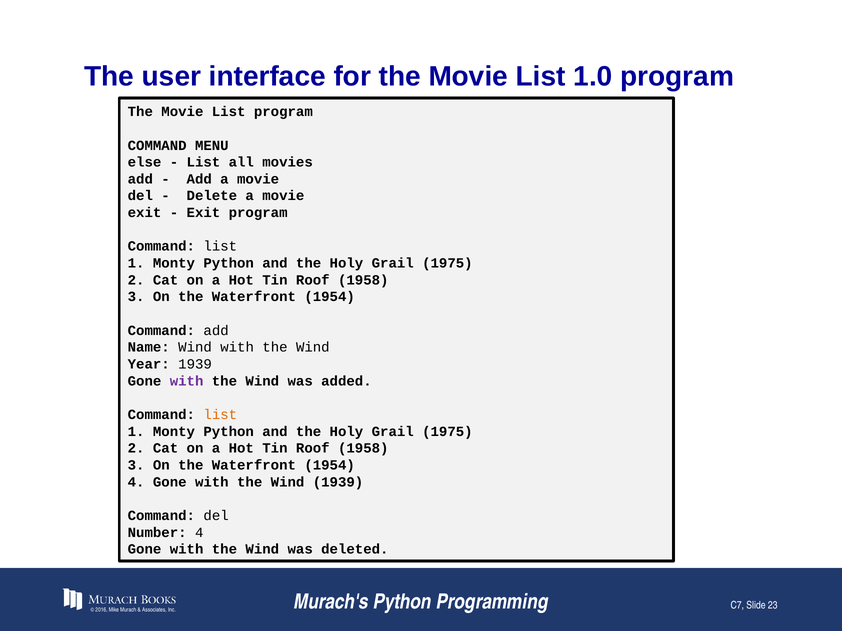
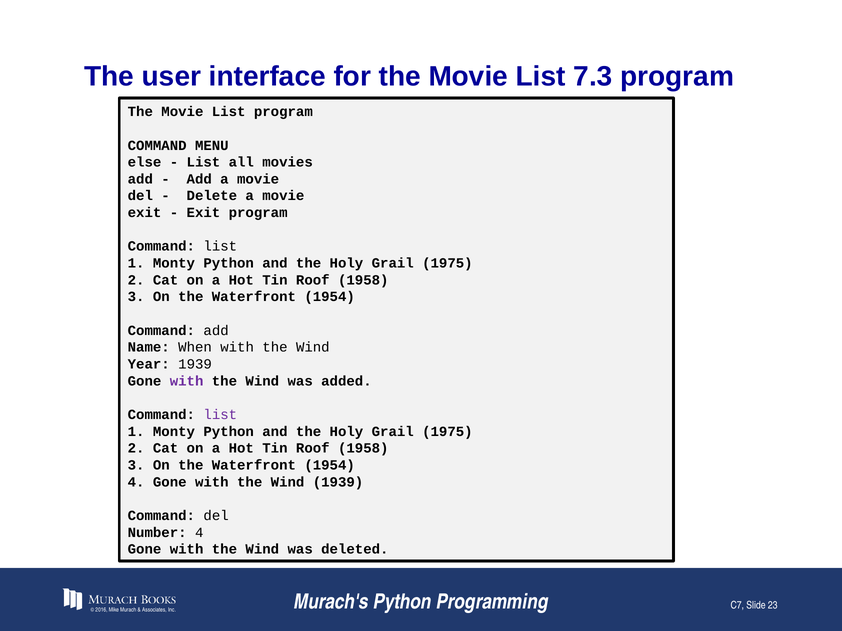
1.0: 1.0 -> 7.3
Name Wind: Wind -> When
list at (220, 415) colour: orange -> purple
